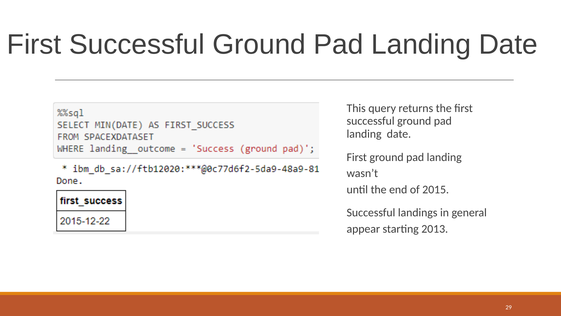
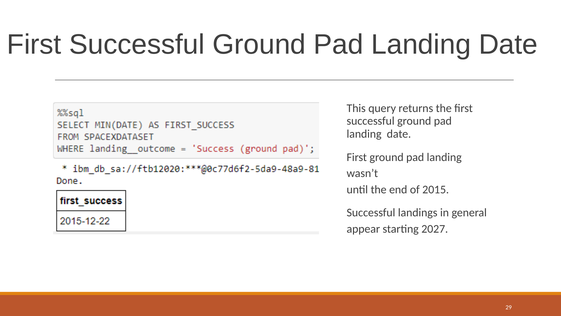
2013: 2013 -> 2027
